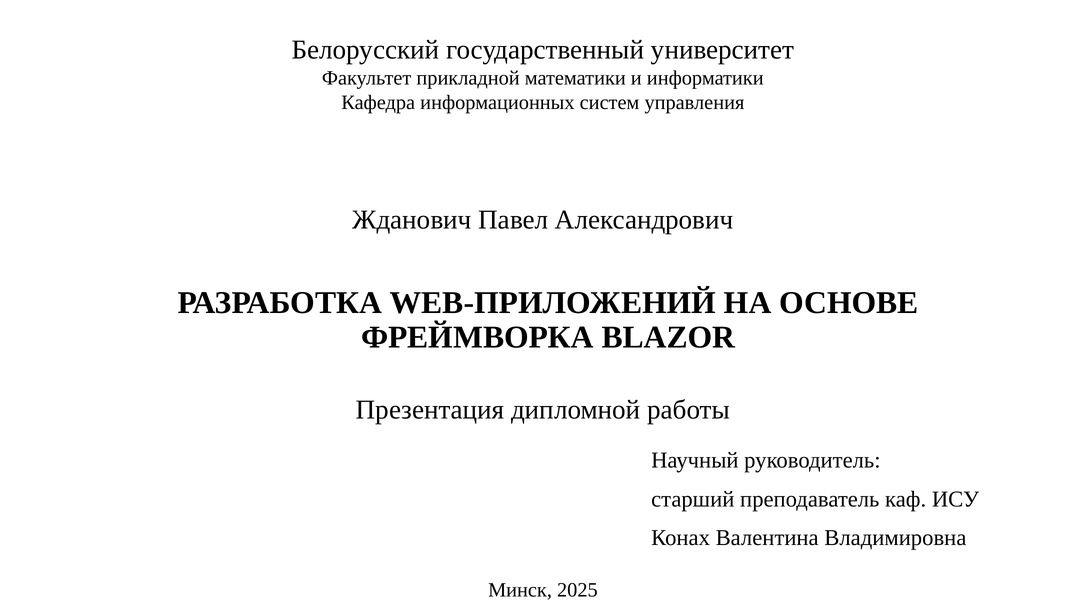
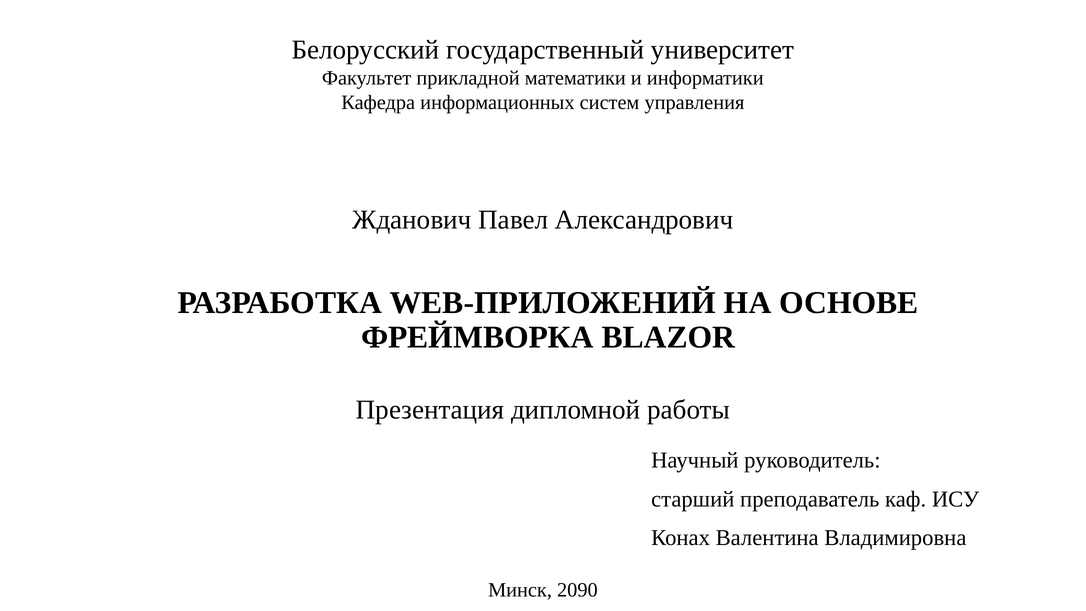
2025: 2025 -> 2090
